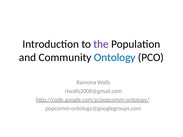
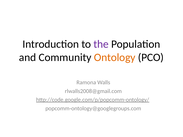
Ontology colour: blue -> orange
